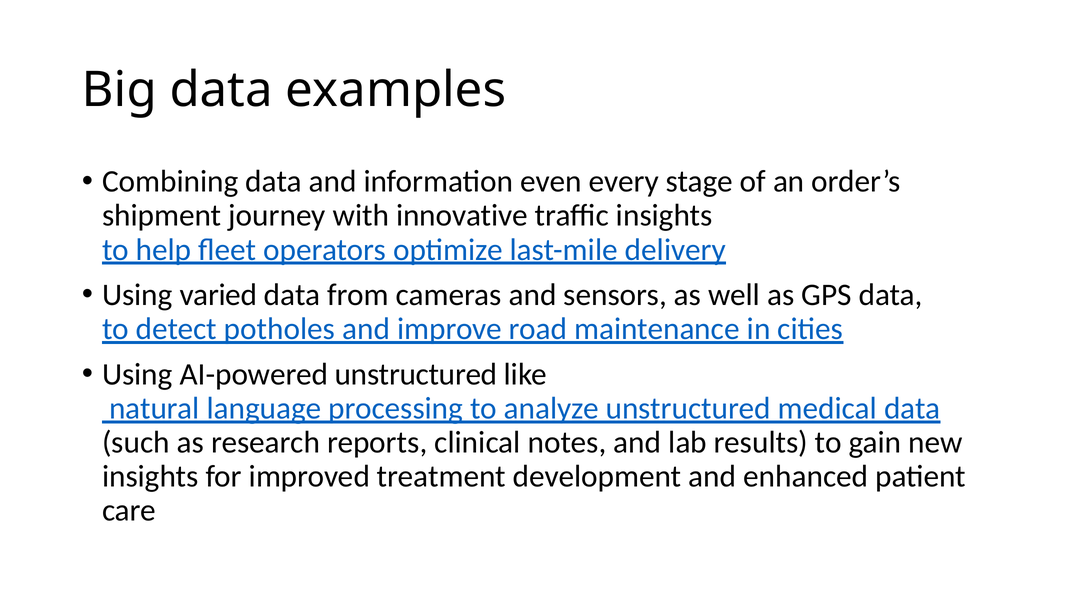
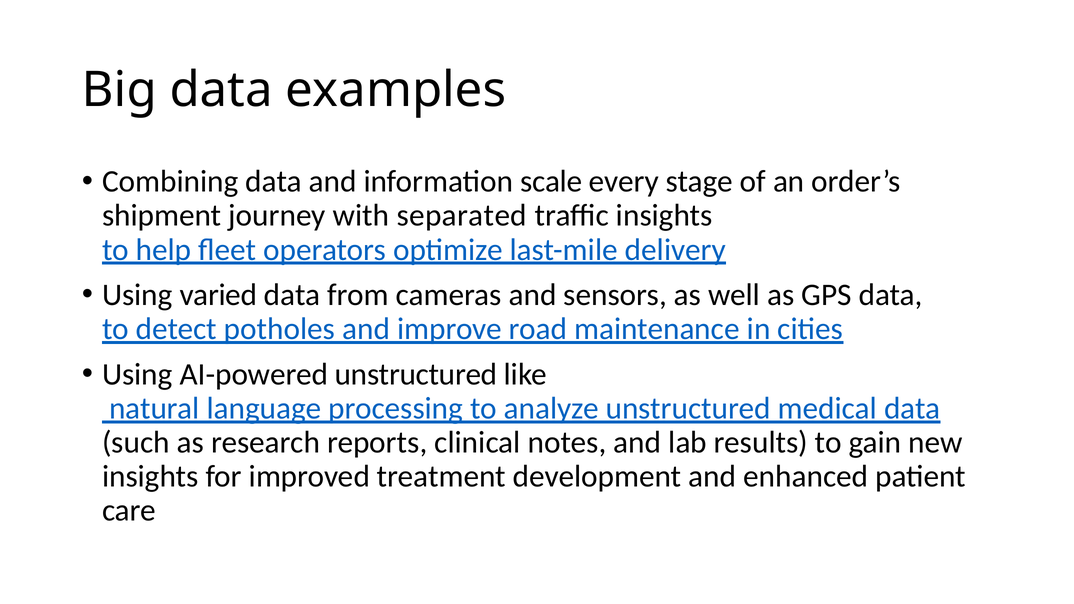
even: even -> scale
innovative: innovative -> separated
